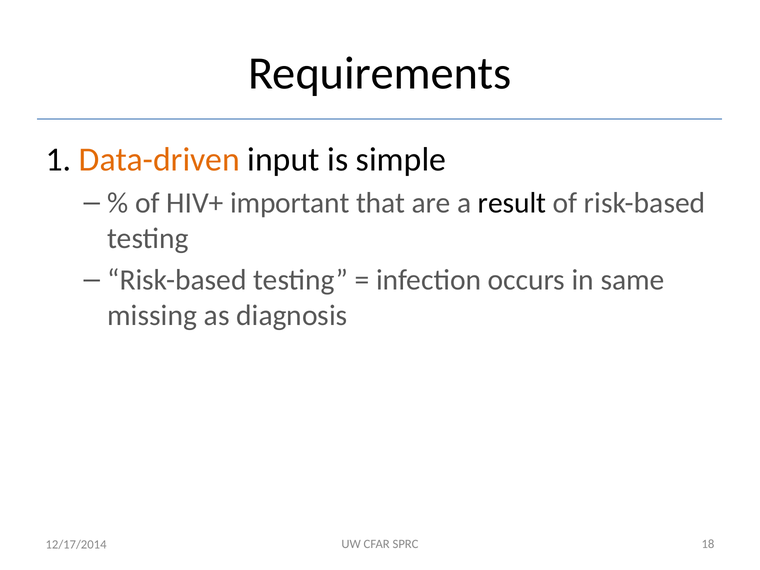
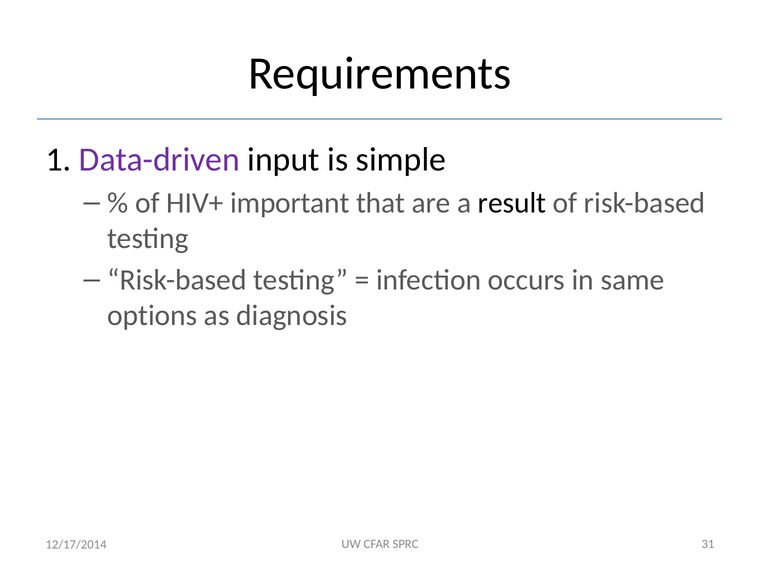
Data-driven colour: orange -> purple
missing: missing -> options
18: 18 -> 31
